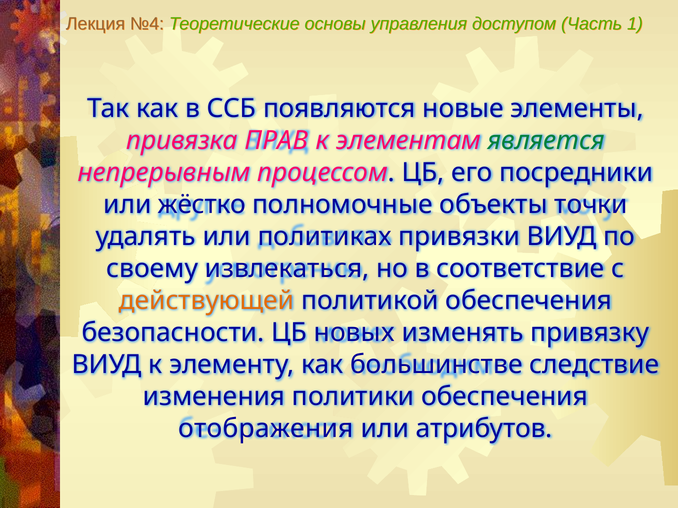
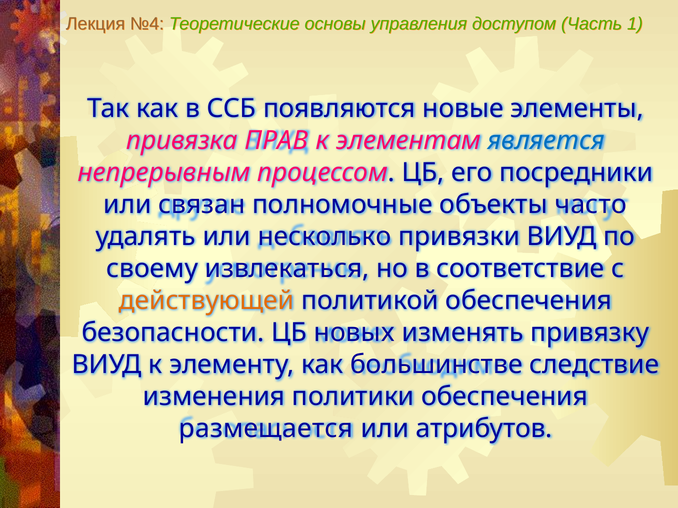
является colour: green -> blue
жёстко: жёстко -> связан
точки: точки -> часто
политиках: политиках -> несколько
отображения: отображения -> размещается
